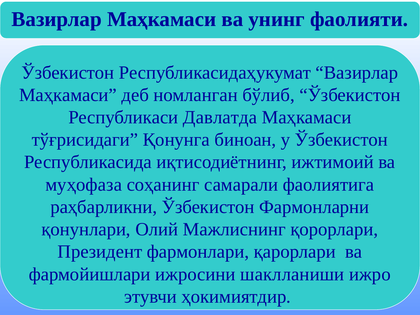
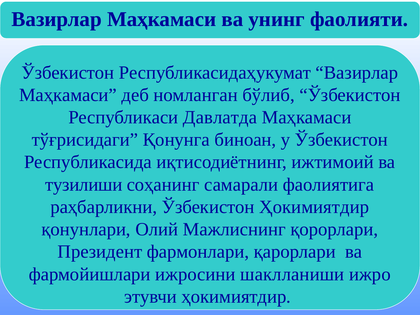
муҳофаза: муҳофаза -> тузилиши
Ўзбекистон Фармонларни: Фармонларни -> Ҳокимиятдир
